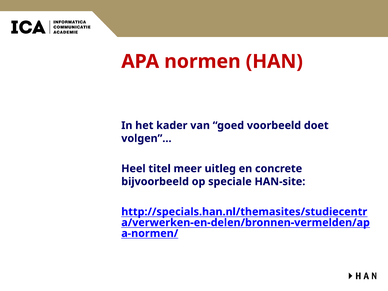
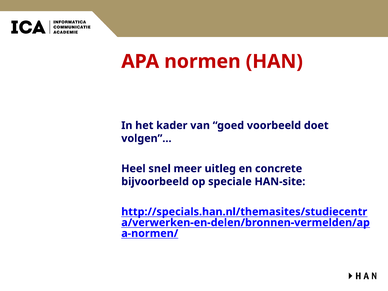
titel: titel -> snel
